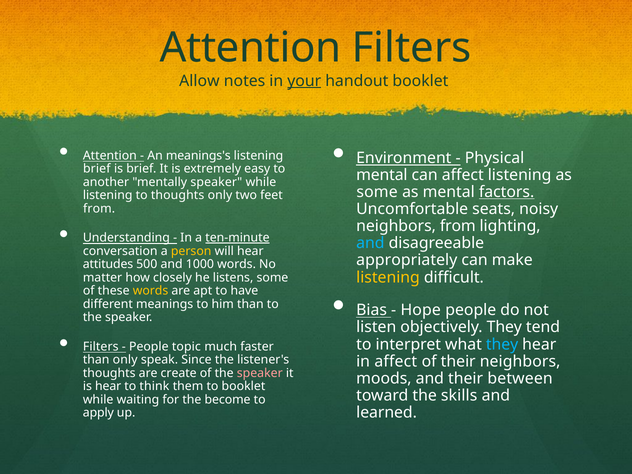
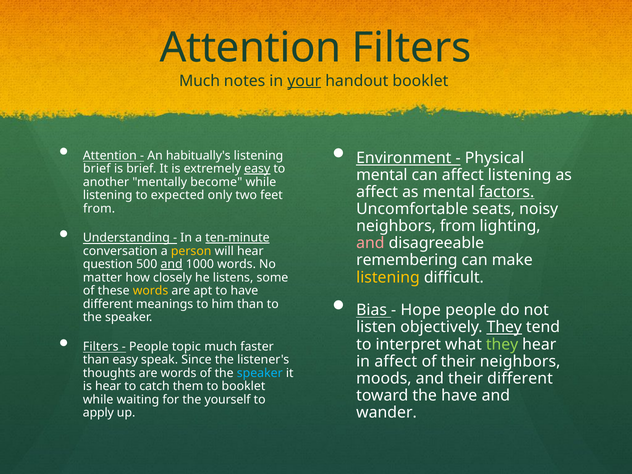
Allow at (199, 81): Allow -> Much
meanings's: meanings's -> habitually's
easy at (257, 169) underline: none -> present
mentally speaker: speaker -> become
some at (377, 192): some -> affect
to thoughts: thoughts -> expected
and at (370, 243) colour: light blue -> pink
appropriately: appropriately -> remembering
attitudes: attitudes -> question
and at (172, 264) underline: none -> present
They at (504, 327) underline: none -> present
they at (502, 344) colour: light blue -> light green
than only: only -> easy
are create: create -> words
speaker at (260, 373) colour: pink -> light blue
their between: between -> different
think: think -> catch
the skills: skills -> have
become: become -> yourself
learned: learned -> wander
